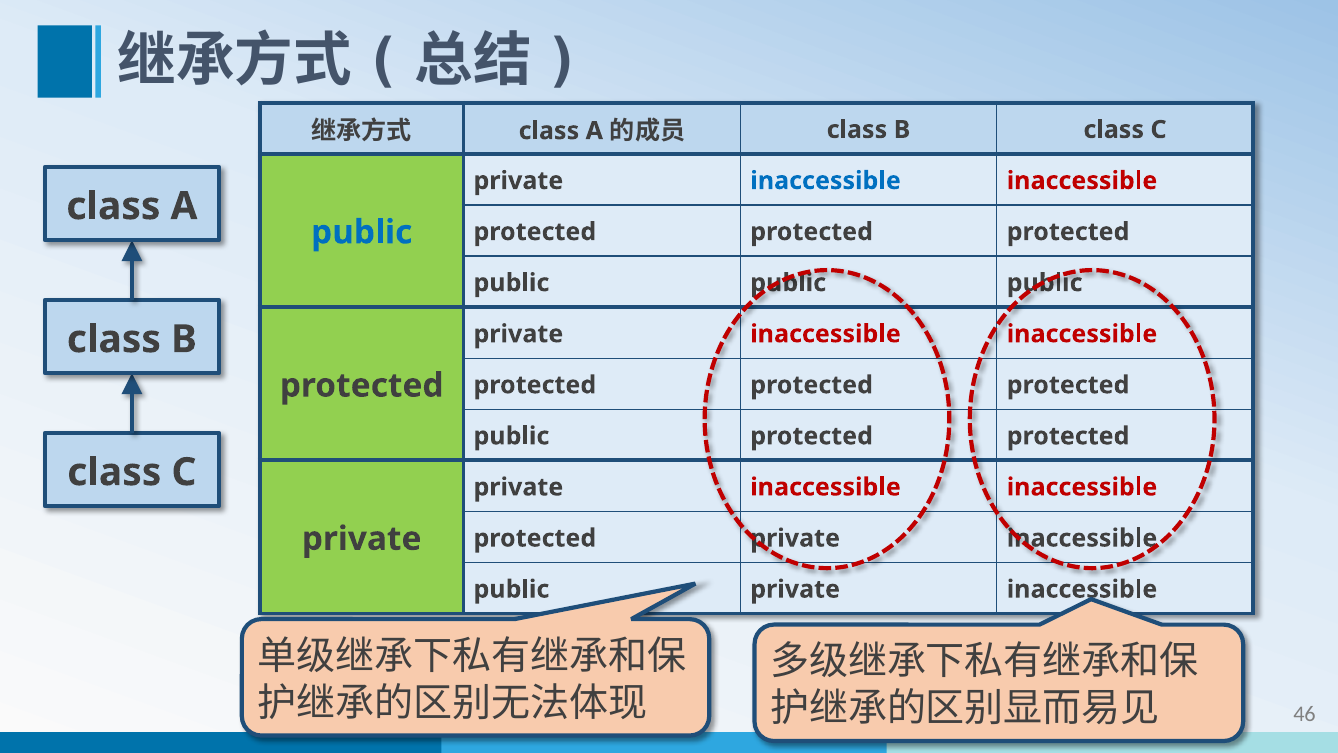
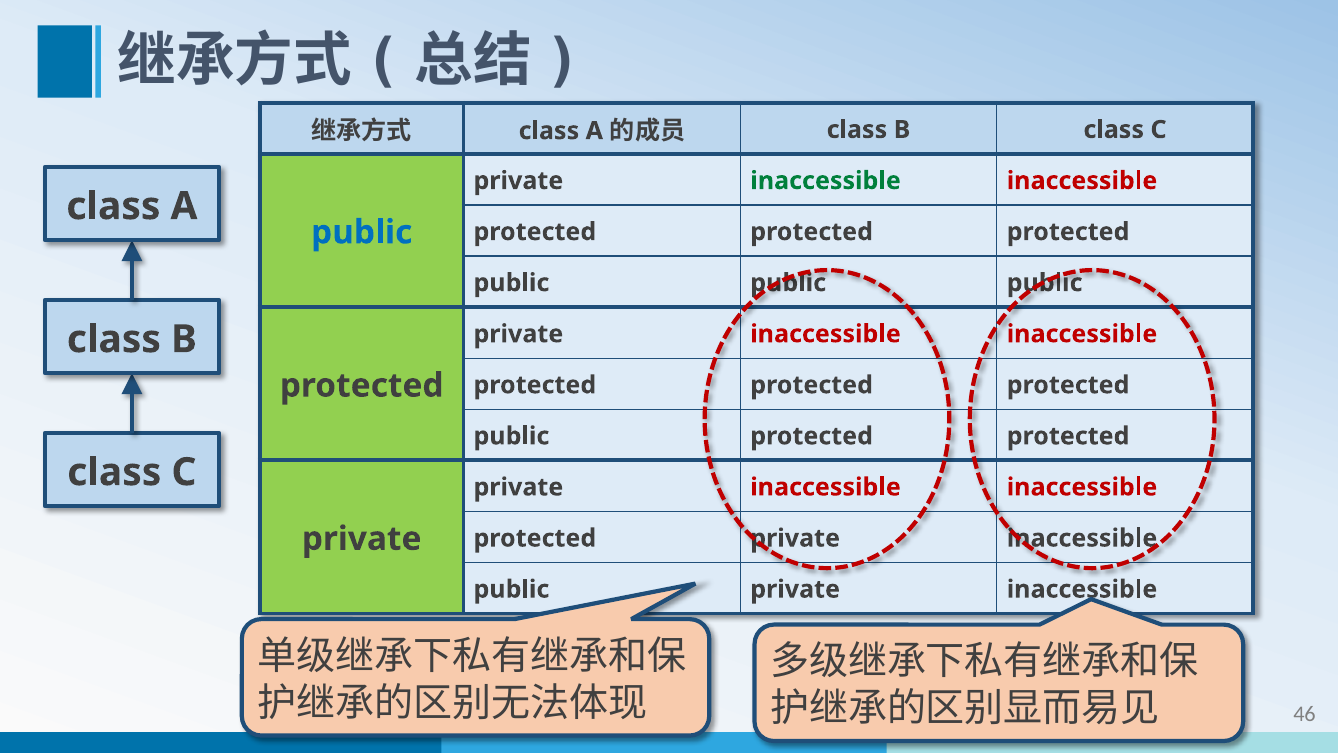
inaccessible at (826, 181) colour: blue -> green
